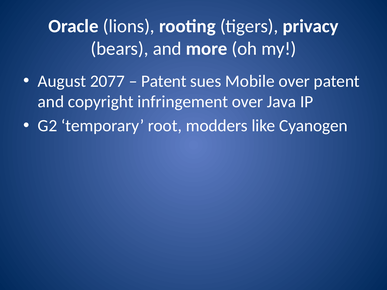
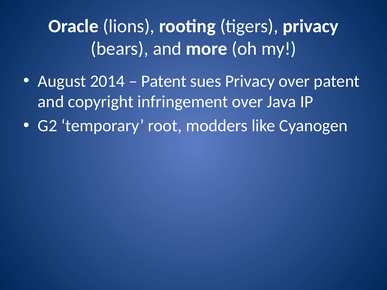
2077: 2077 -> 2014
sues Mobile: Mobile -> Privacy
